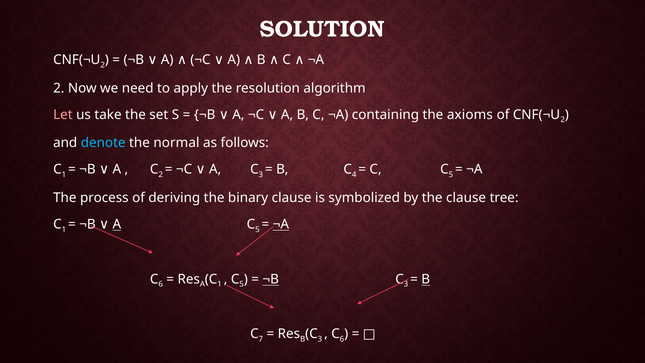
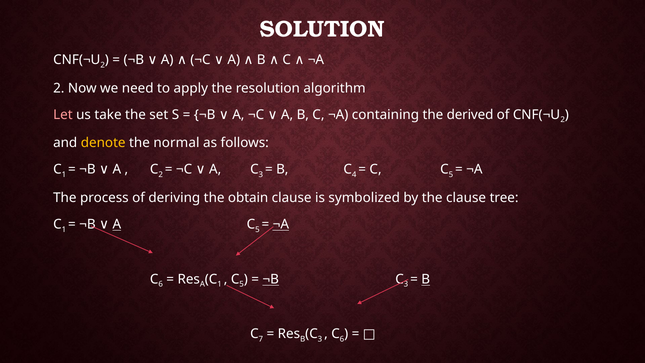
axioms: axioms -> derived
denote colour: light blue -> yellow
binary: binary -> obtain
